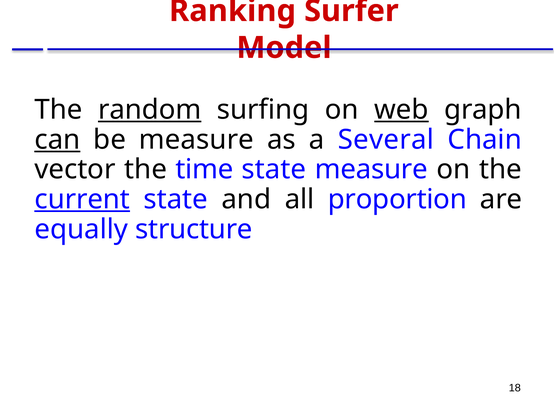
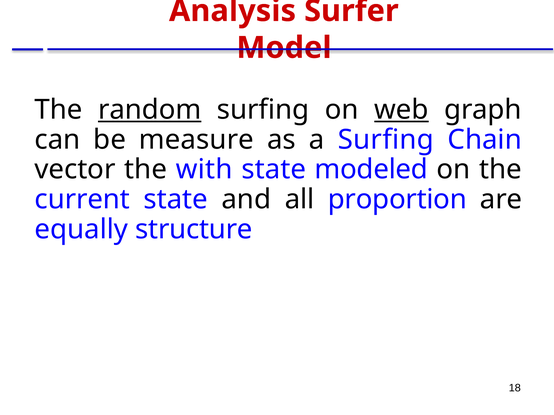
Ranking: Ranking -> Analysis
can underline: present -> none
a Several: Several -> Surfing
time: time -> with
state measure: measure -> modeled
current underline: present -> none
